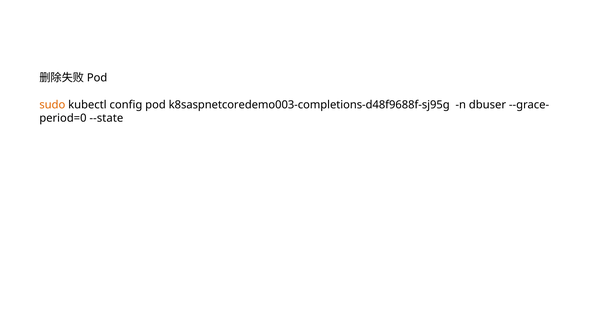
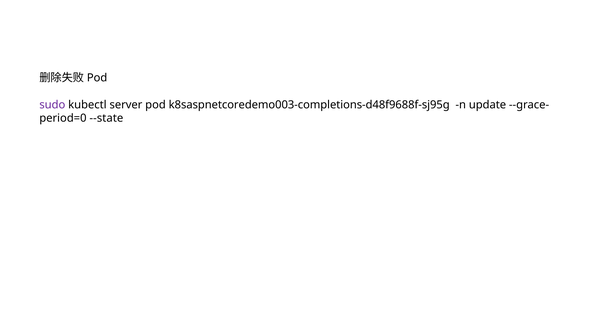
sudo colour: orange -> purple
config: config -> server
dbuser: dbuser -> update
